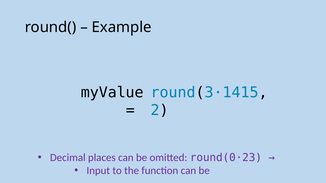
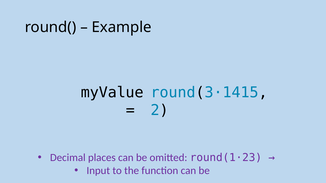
round(0·23: round(0·23 -> round(1·23
